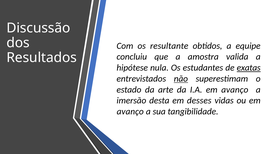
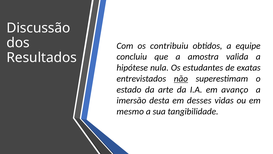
resultante: resultante -> contribuiu
exatas underline: present -> none
avanço at (130, 111): avanço -> mesmo
